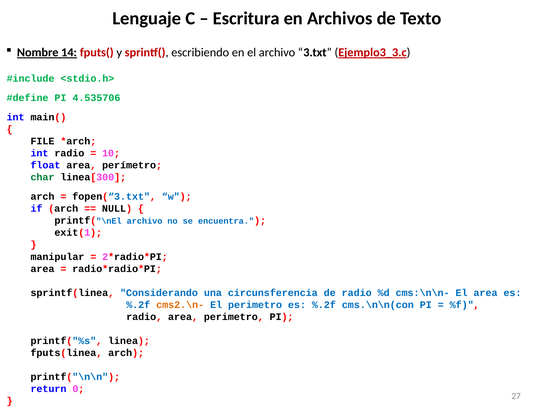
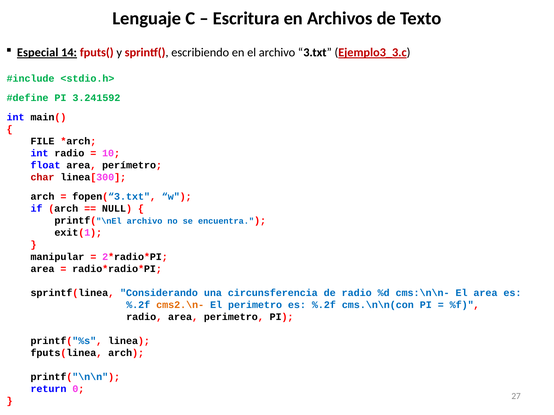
Nombre: Nombre -> Especial
4.535706: 4.535706 -> 3.241592
char colour: green -> red
